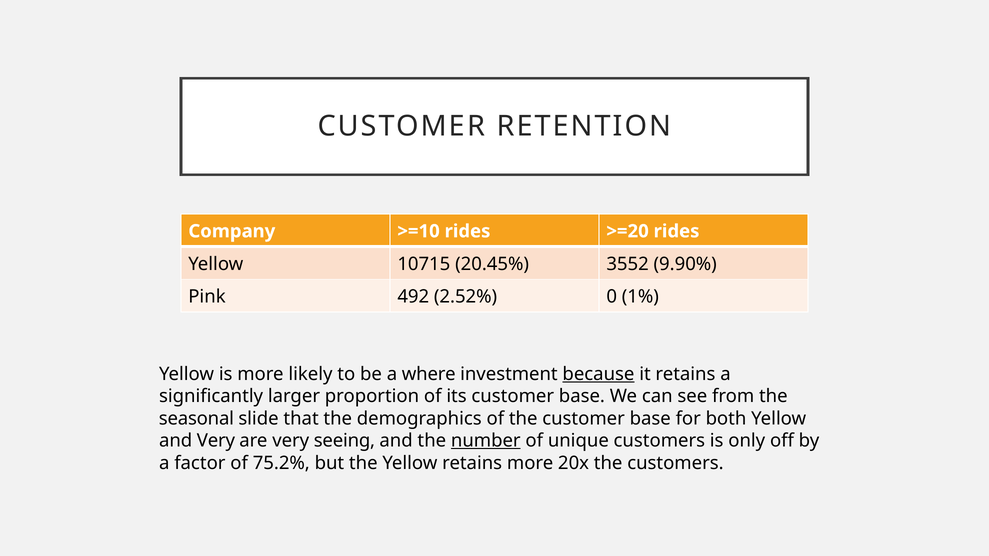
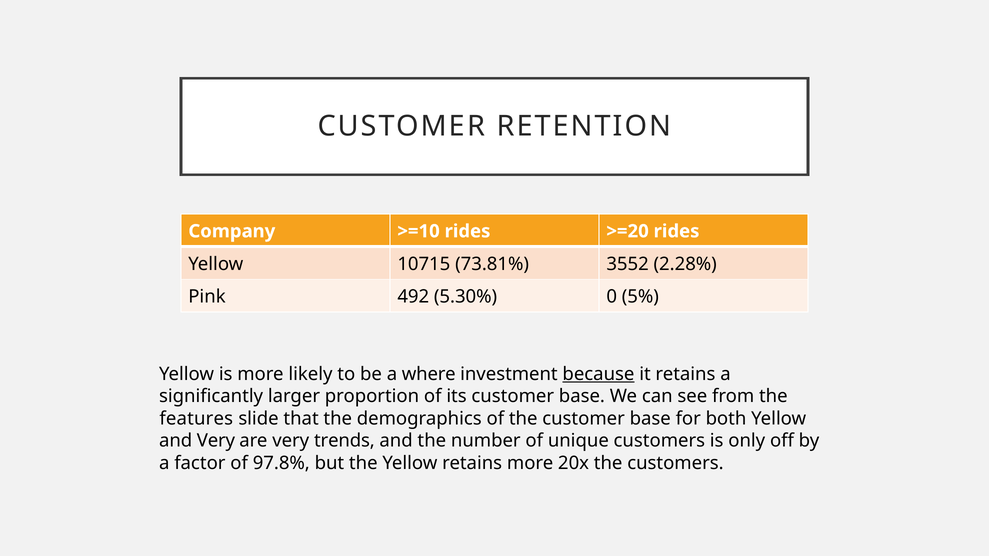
20.45%: 20.45% -> 73.81%
9.90%: 9.90% -> 2.28%
2.52%: 2.52% -> 5.30%
1%: 1% -> 5%
seasonal: seasonal -> features
seeing: seeing -> trends
number underline: present -> none
75.2%: 75.2% -> 97.8%
